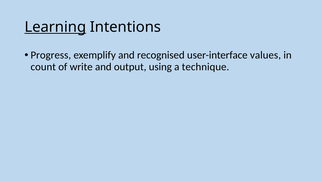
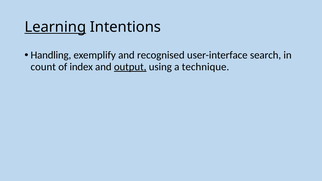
Progress: Progress -> Handling
values: values -> search
write: write -> index
output underline: none -> present
